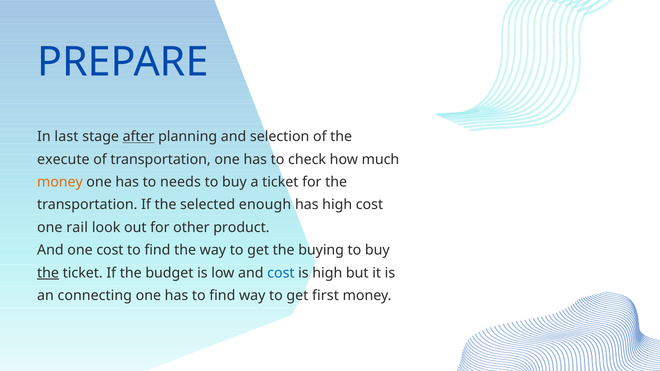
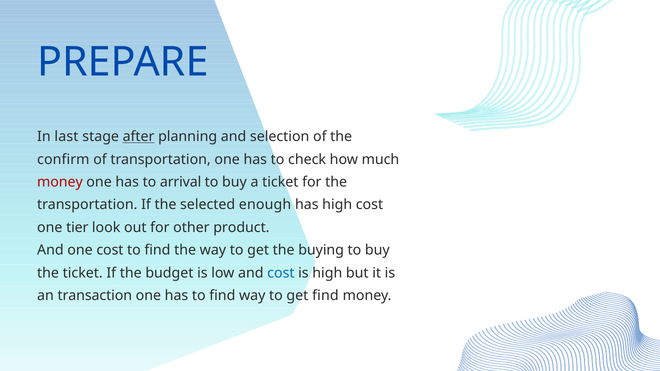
execute: execute -> confirm
money at (60, 182) colour: orange -> red
needs: needs -> arrival
rail: rail -> tier
the at (48, 273) underline: present -> none
connecting: connecting -> transaction
get first: first -> find
